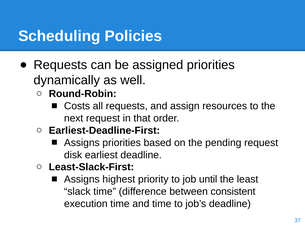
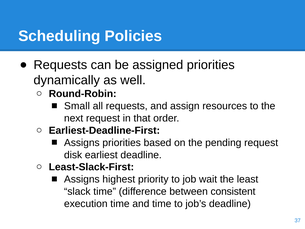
Costs: Costs -> Small
until: until -> wait
